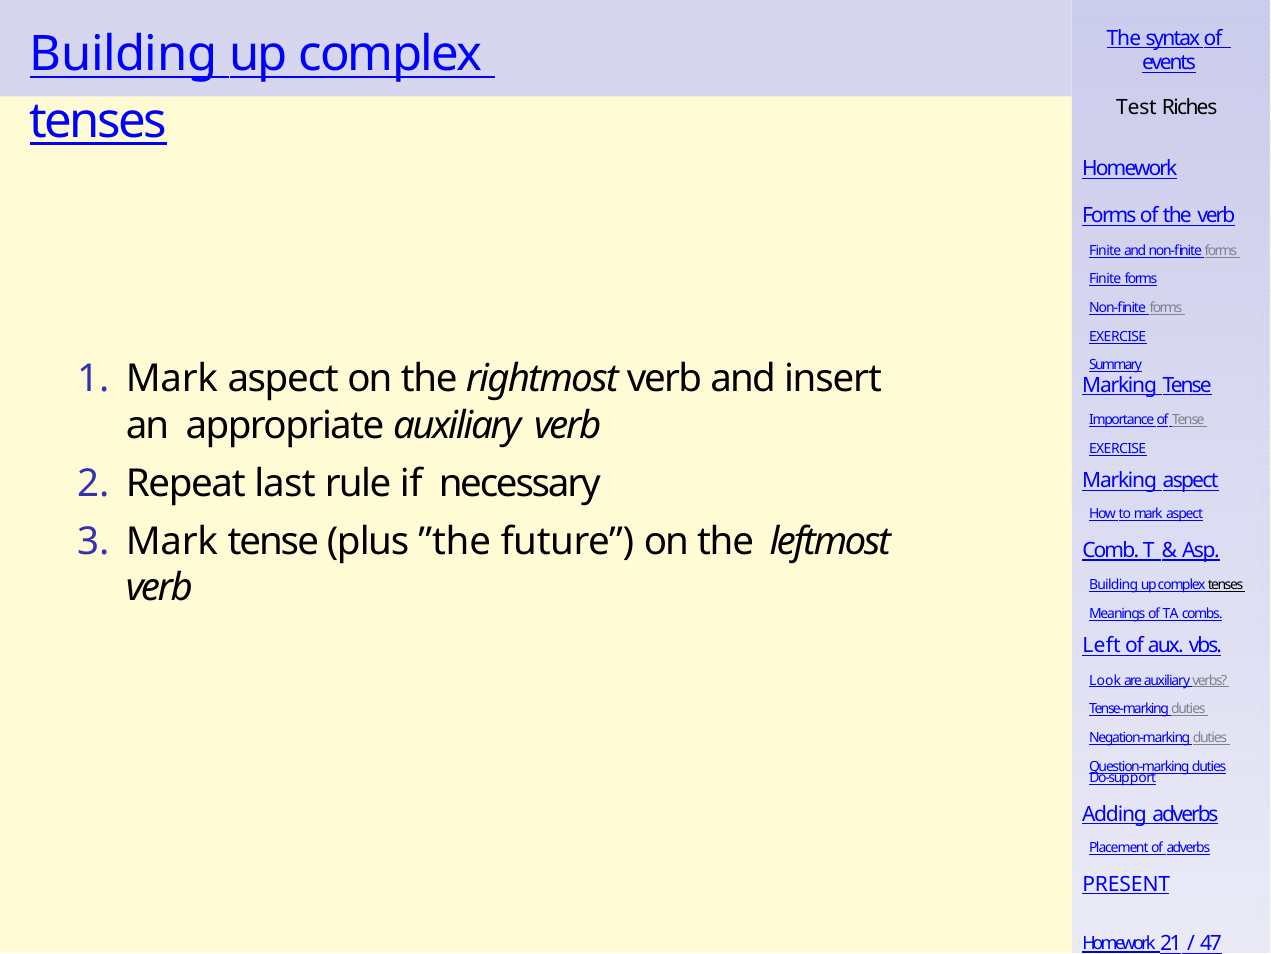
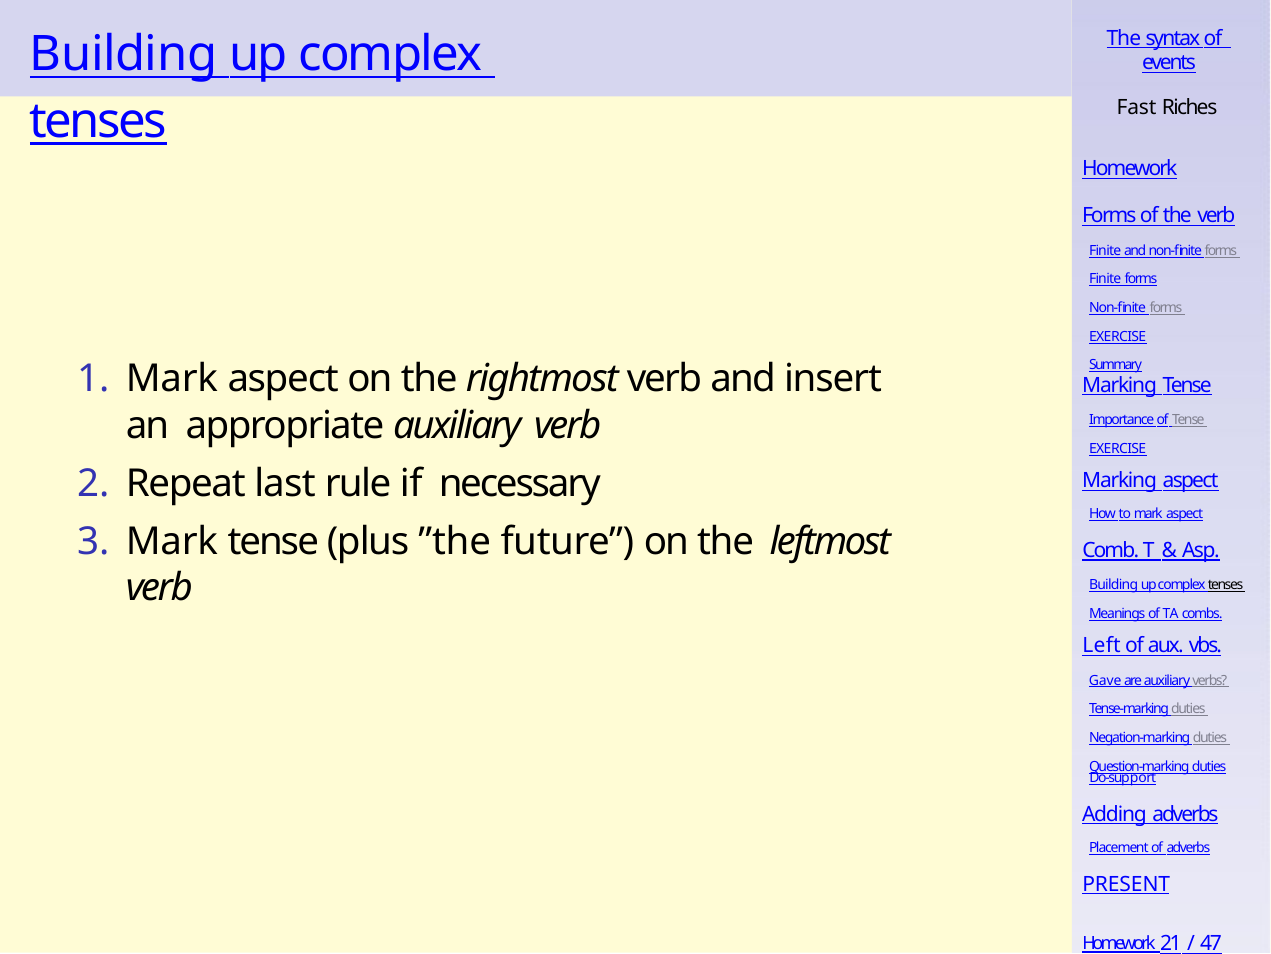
Test: Test -> Fast
Look: Look -> Gave
